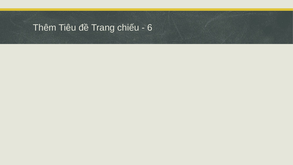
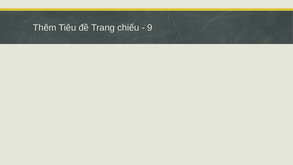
6: 6 -> 9
